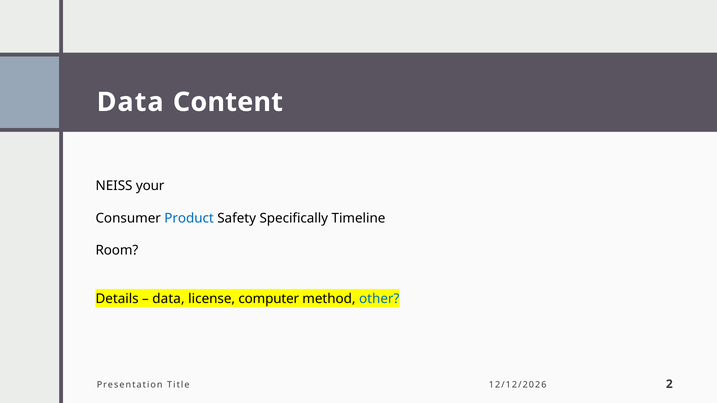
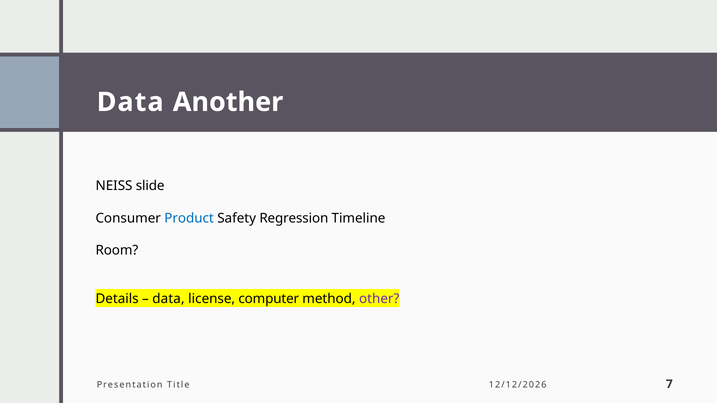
Content: Content -> Another
your: your -> slide
Specifically: Specifically -> Regression
other colour: blue -> purple
2: 2 -> 7
